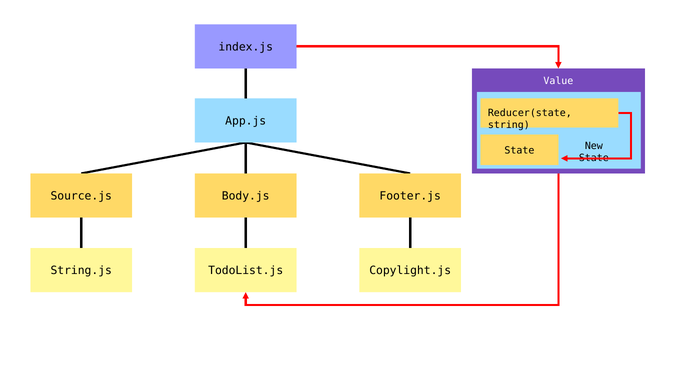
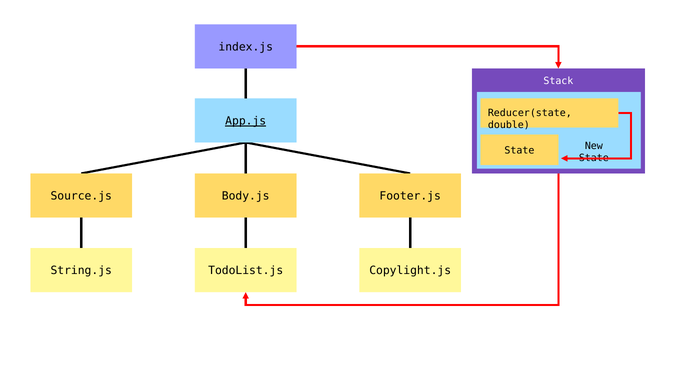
Value: Value -> Stack
App.js underline: none -> present
string: string -> double
